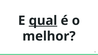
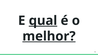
melhor underline: none -> present
